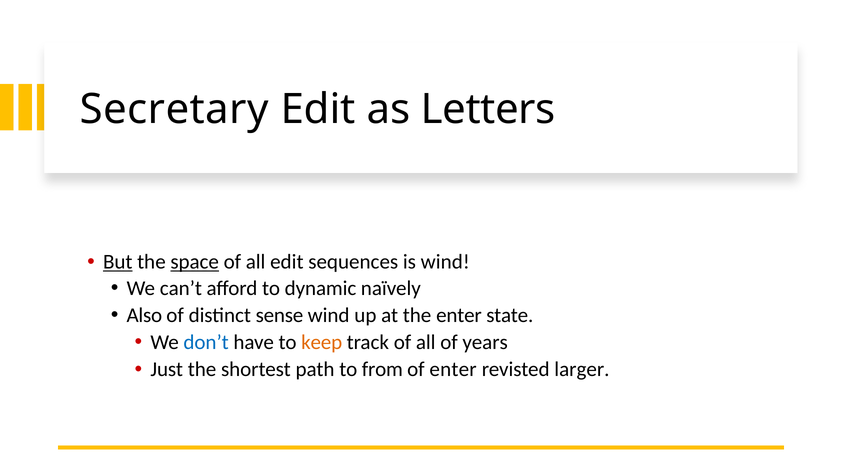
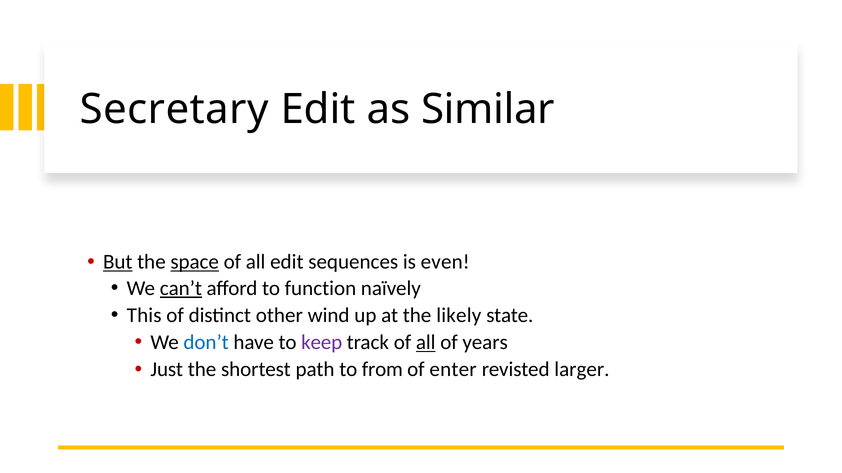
Letters: Letters -> Similar
is wind: wind -> even
can’t underline: none -> present
dynamic: dynamic -> function
Also: Also -> This
sense: sense -> other
the enter: enter -> likely
keep colour: orange -> purple
all at (426, 343) underline: none -> present
